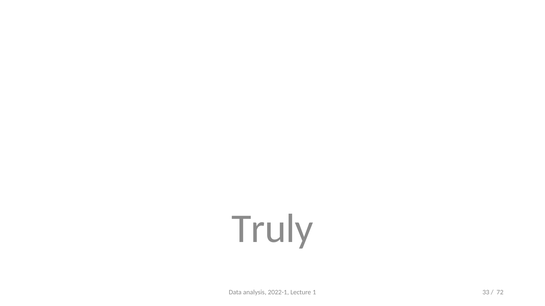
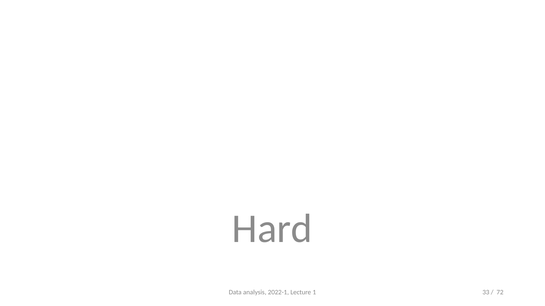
Truly: Truly -> Hard
